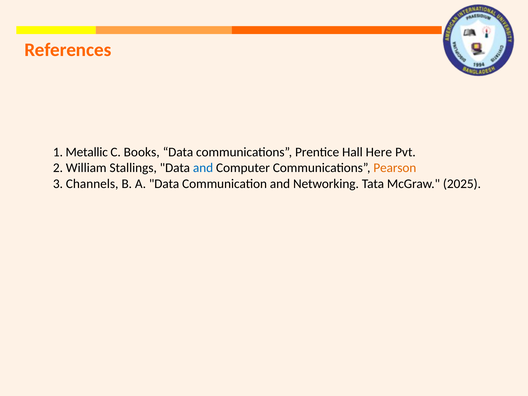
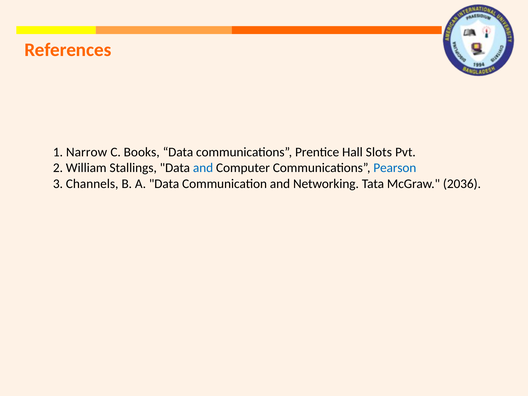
Metallic: Metallic -> Narrow
Here: Here -> Slots
Pearson colour: orange -> blue
2025: 2025 -> 2036
